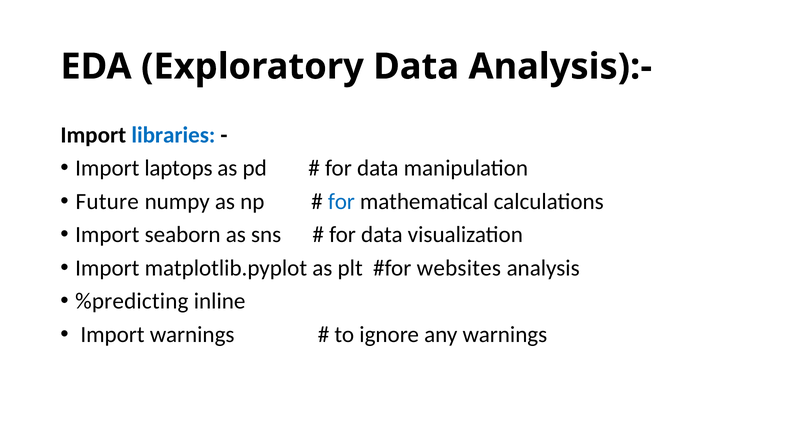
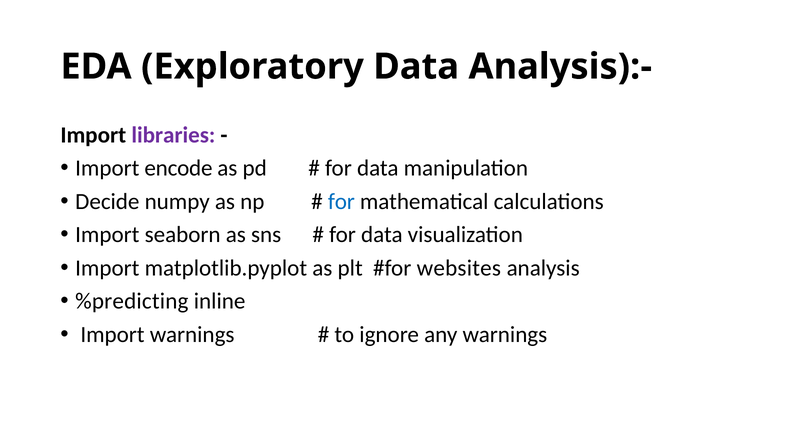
libraries colour: blue -> purple
laptops: laptops -> encode
Future: Future -> Decide
